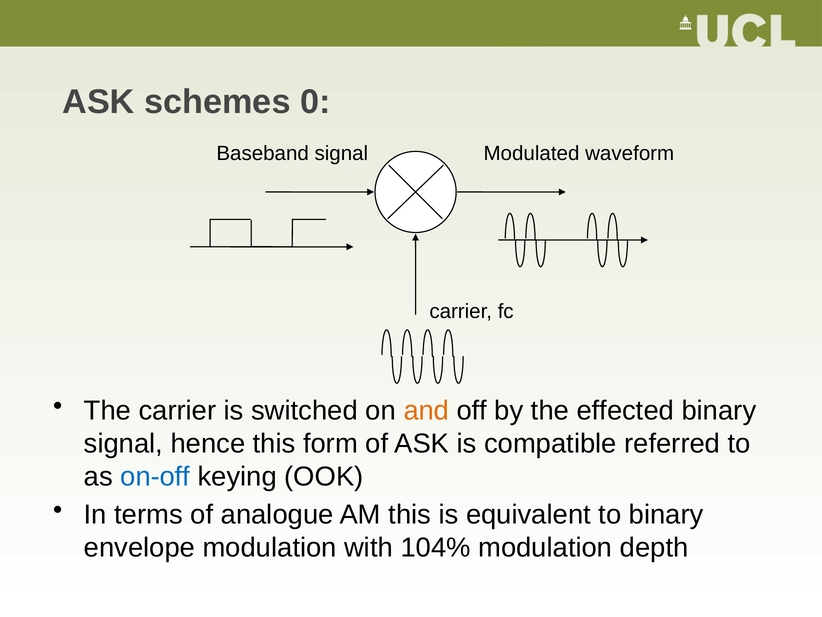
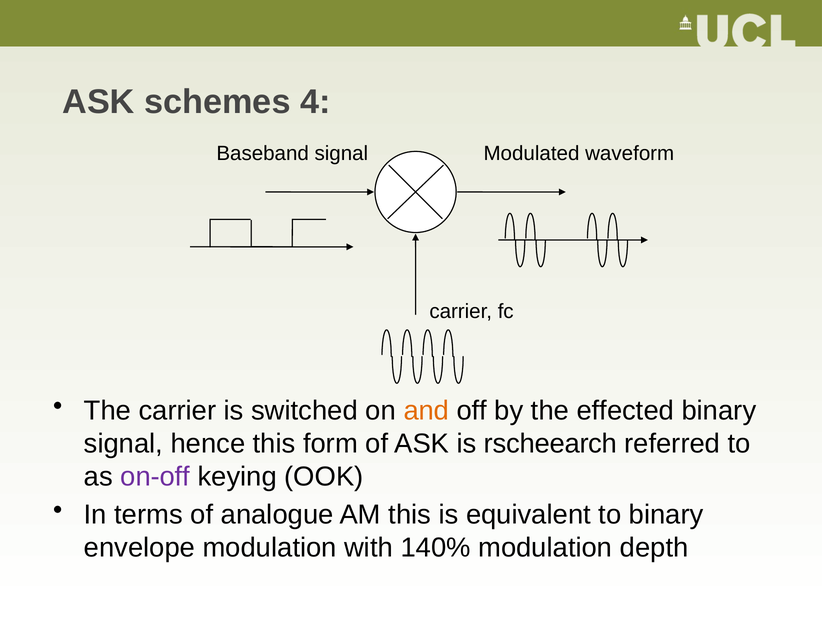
0: 0 -> 4
compatible: compatible -> rscheearch
on-off colour: blue -> purple
104%: 104% -> 140%
